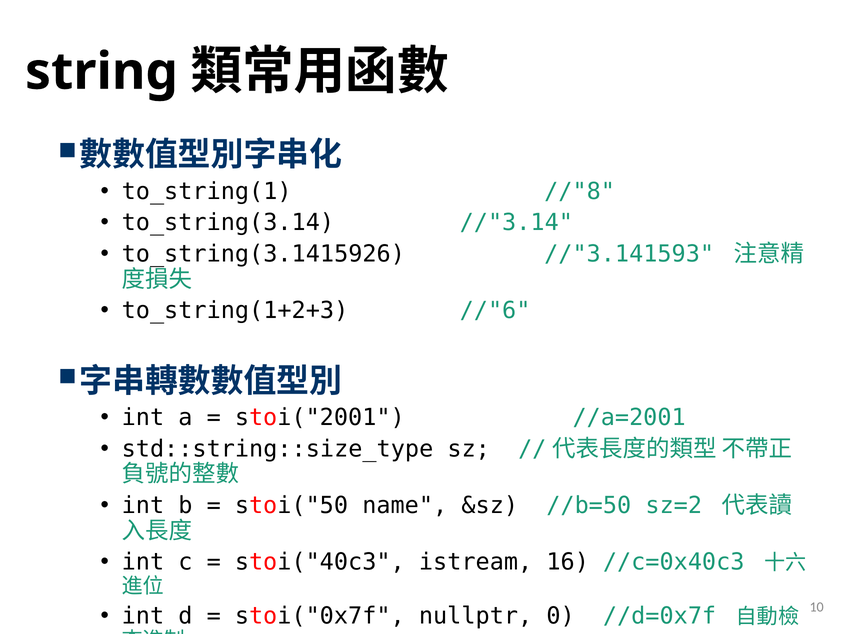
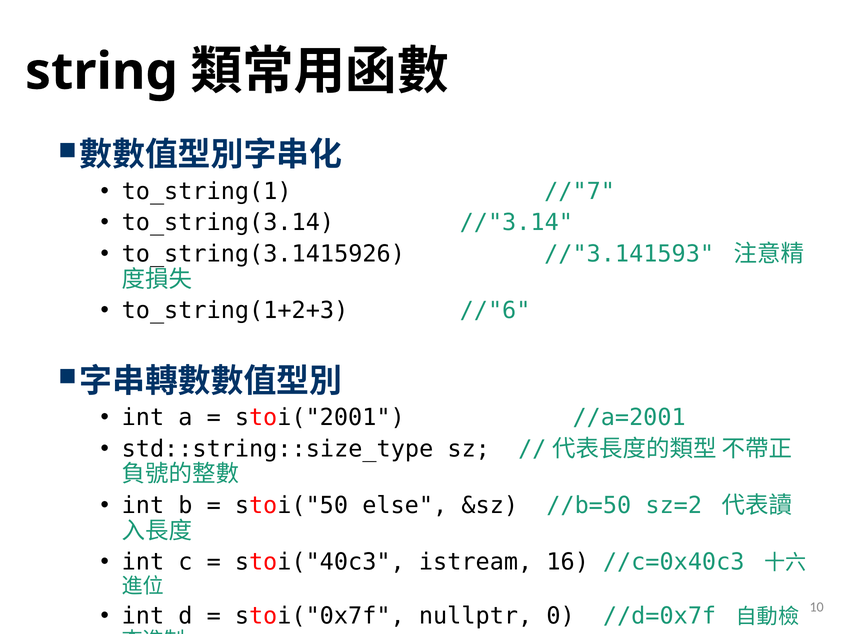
//"8: //"8 -> //"7
name: name -> else
